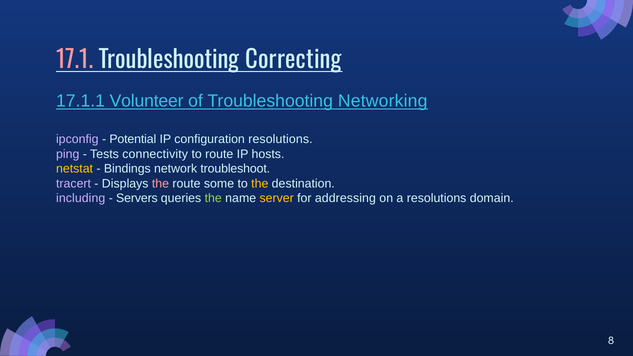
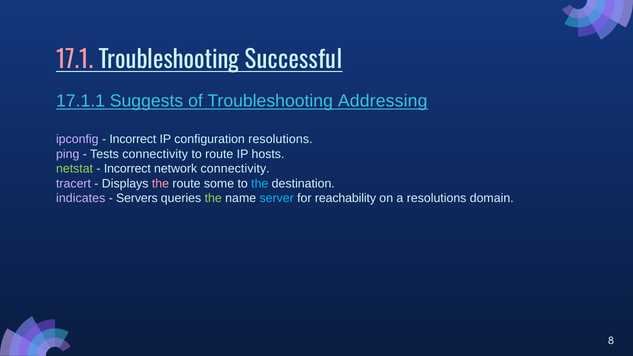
Correcting: Correcting -> Successful
Volunteer: Volunteer -> Suggests
Networking: Networking -> Addressing
Potential at (133, 139): Potential -> Incorrect
netstat colour: yellow -> light green
Bindings at (127, 169): Bindings -> Incorrect
network troubleshoot: troubleshoot -> connectivity
the at (260, 184) colour: yellow -> light blue
including: including -> indicates
server colour: yellow -> light blue
addressing: addressing -> reachability
